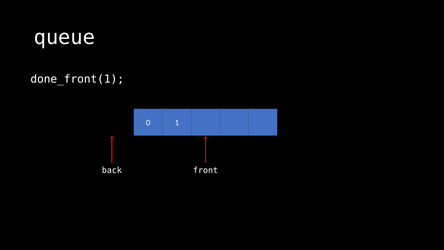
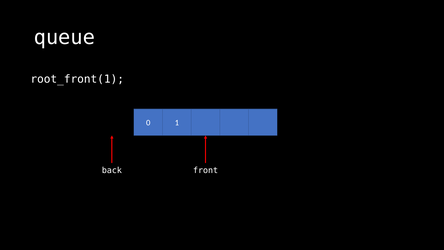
done_front(1: done_front(1 -> root_front(1
